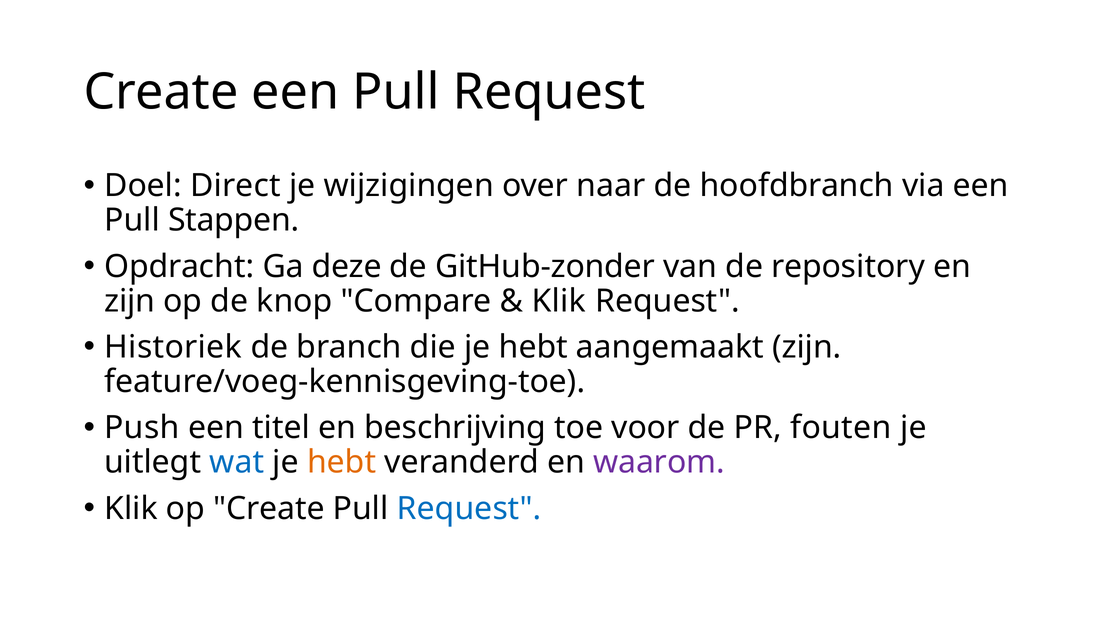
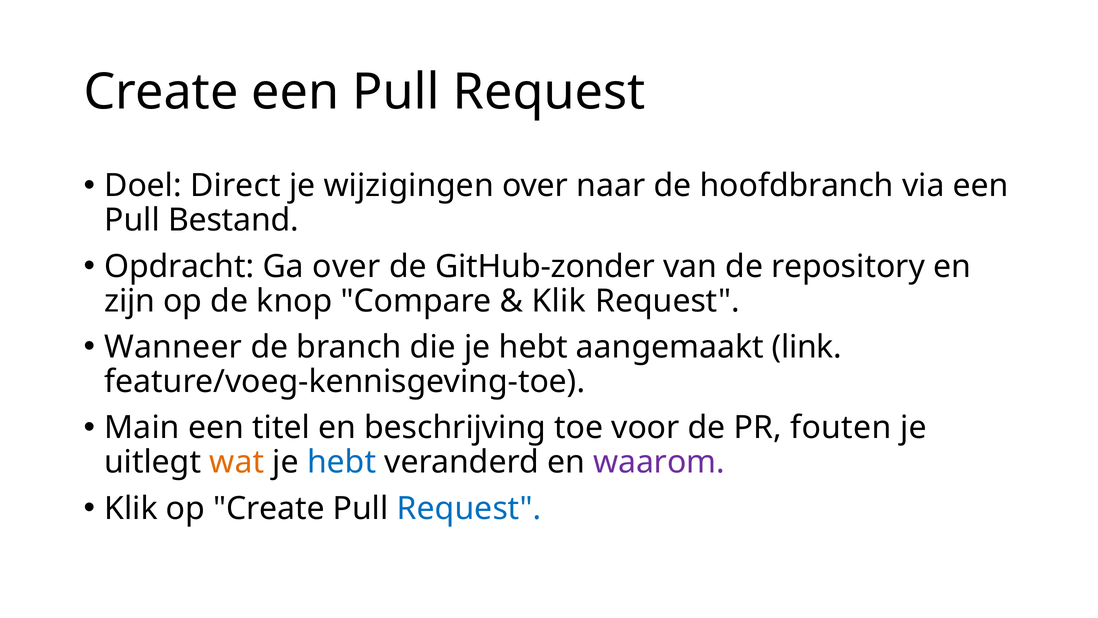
Stappen: Stappen -> Bestand
Ga deze: deze -> over
Historiek: Historiek -> Wanneer
aangemaakt zijn: zijn -> link
Push: Push -> Main
wat colour: blue -> orange
hebt at (342, 462) colour: orange -> blue
